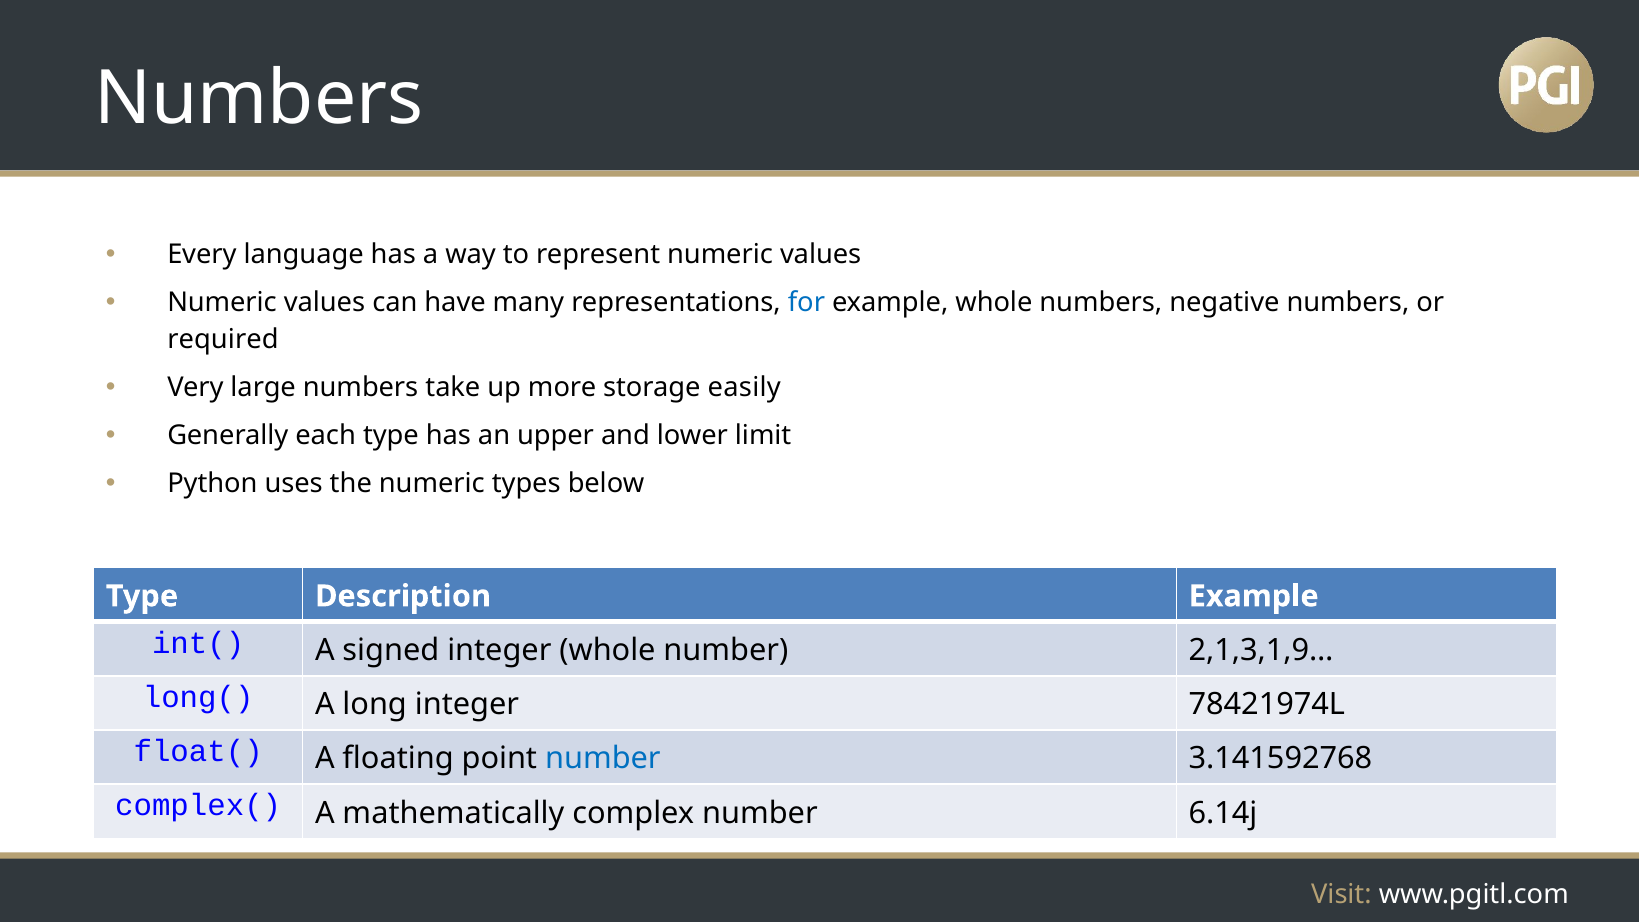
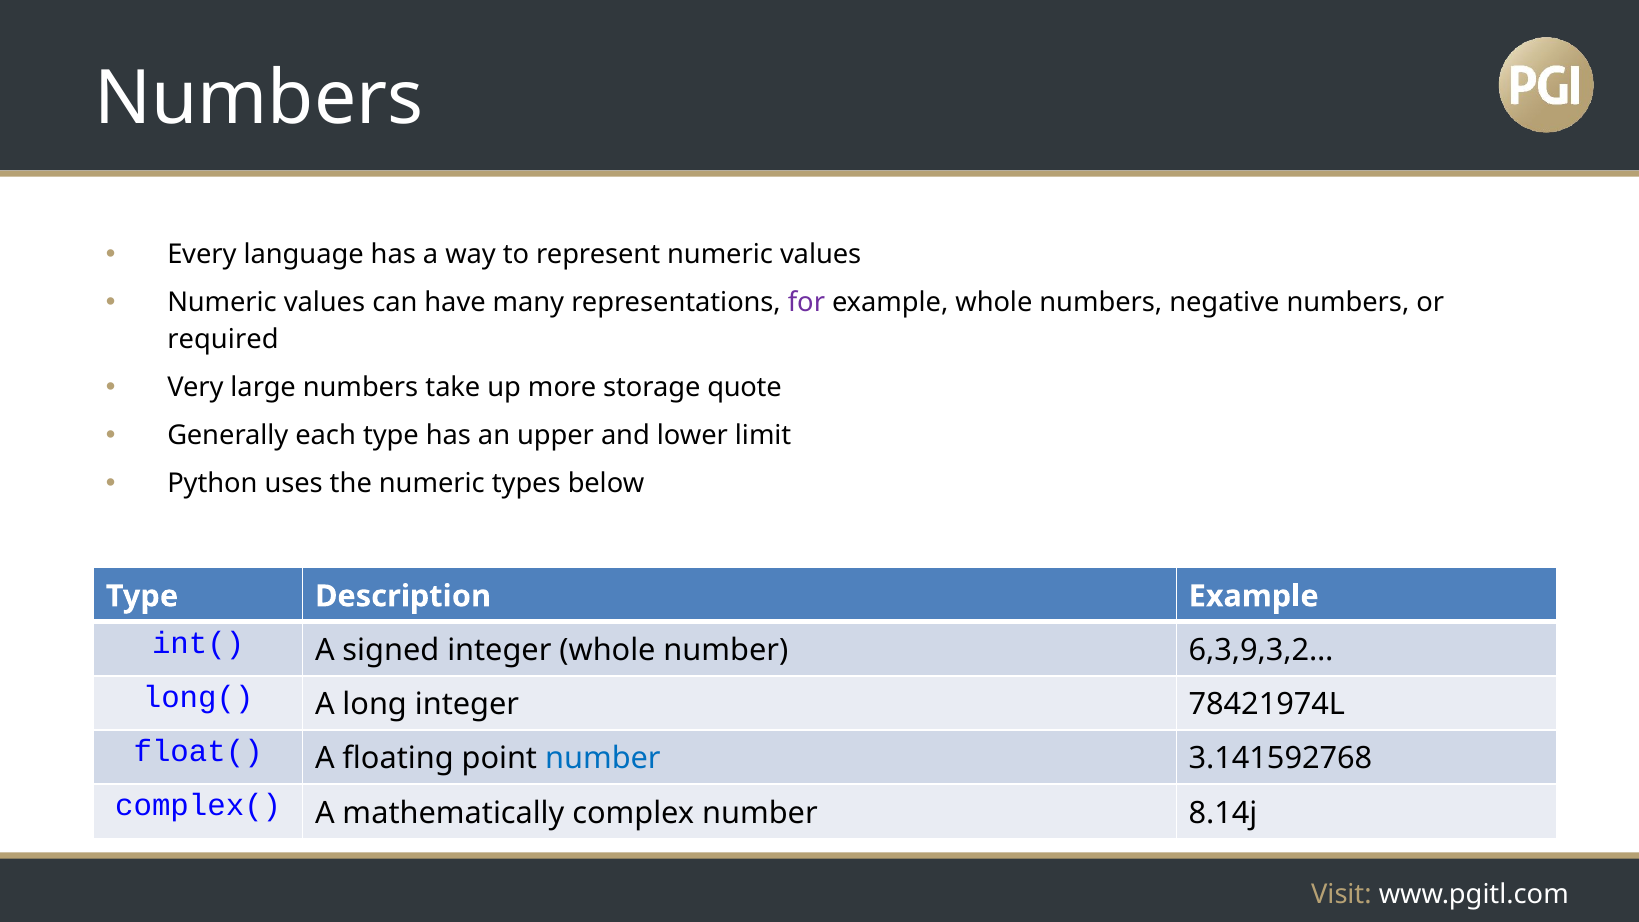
for colour: blue -> purple
easily: easily -> quote
2,1,3,1,9…: 2,1,3,1,9… -> 6,3,9,3,2…
6.14j: 6.14j -> 8.14j
